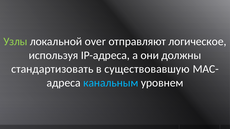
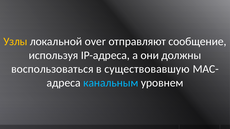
Узлы colour: light green -> yellow
логическое: логическое -> сообщение
стандартизовать: стандартизовать -> воспользоваться
